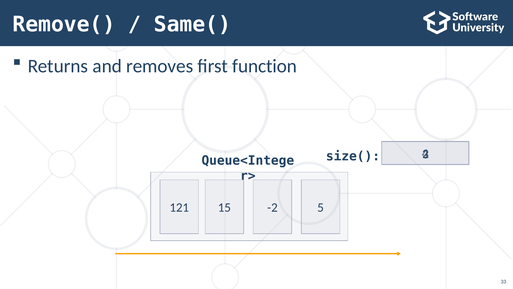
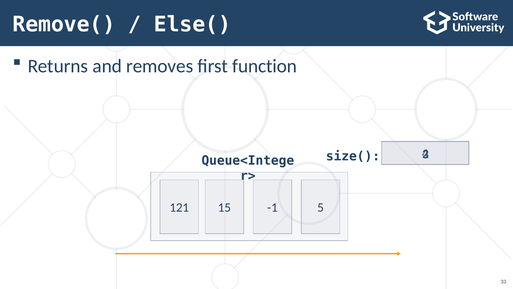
Same(: Same( -> Else(
-2: -2 -> -1
